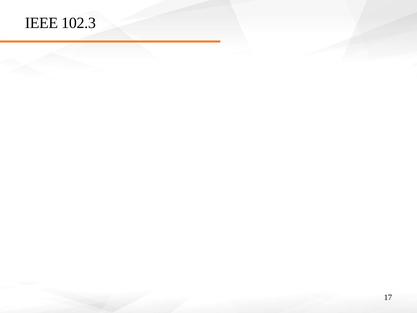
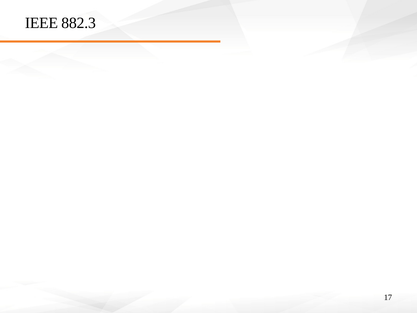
102.3: 102.3 -> 882.3
